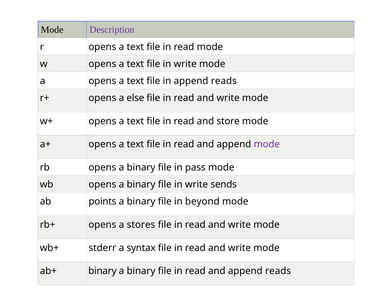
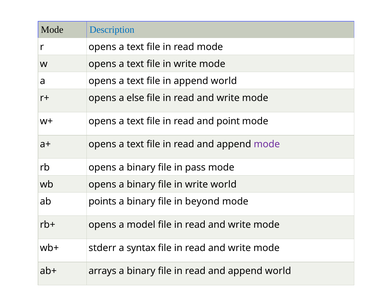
Description colour: purple -> blue
in append reads: reads -> world
store: store -> point
write sends: sends -> world
stores: stores -> model
ab+ binary: binary -> arrays
and append reads: reads -> world
